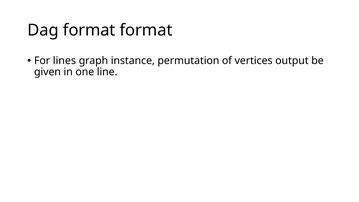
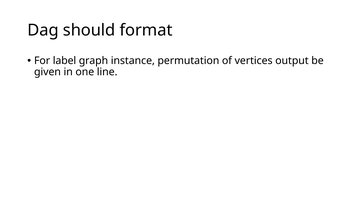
Dag format: format -> should
lines: lines -> label
